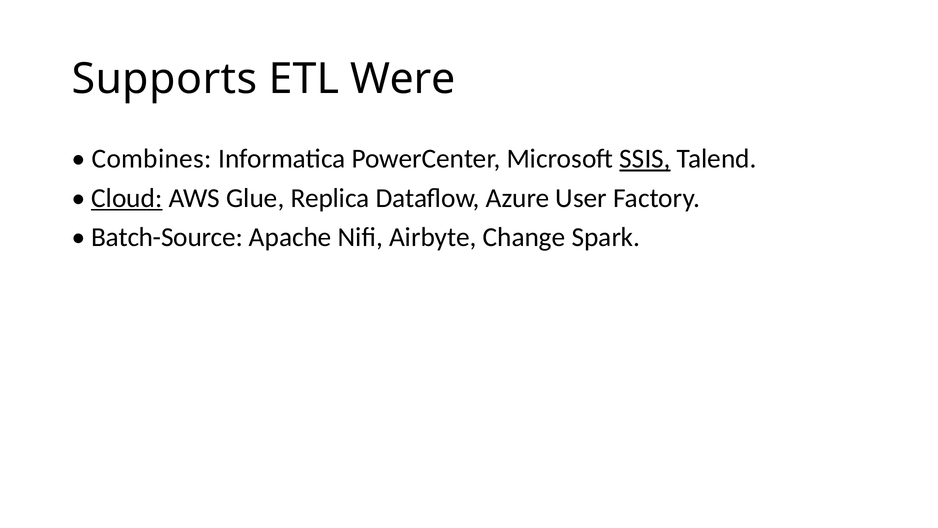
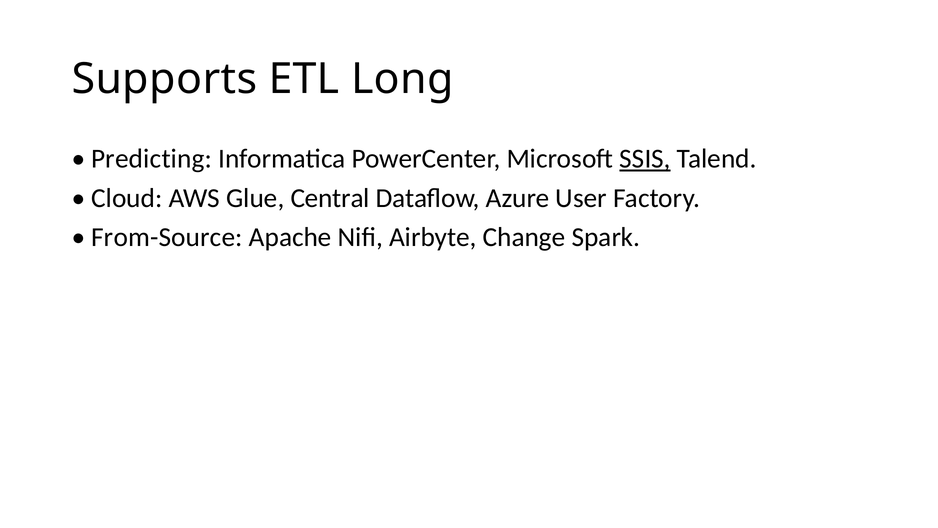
Were: Were -> Long
Combines: Combines -> Predicting
Cloud underline: present -> none
Replica: Replica -> Central
Batch-Source: Batch-Source -> From-Source
